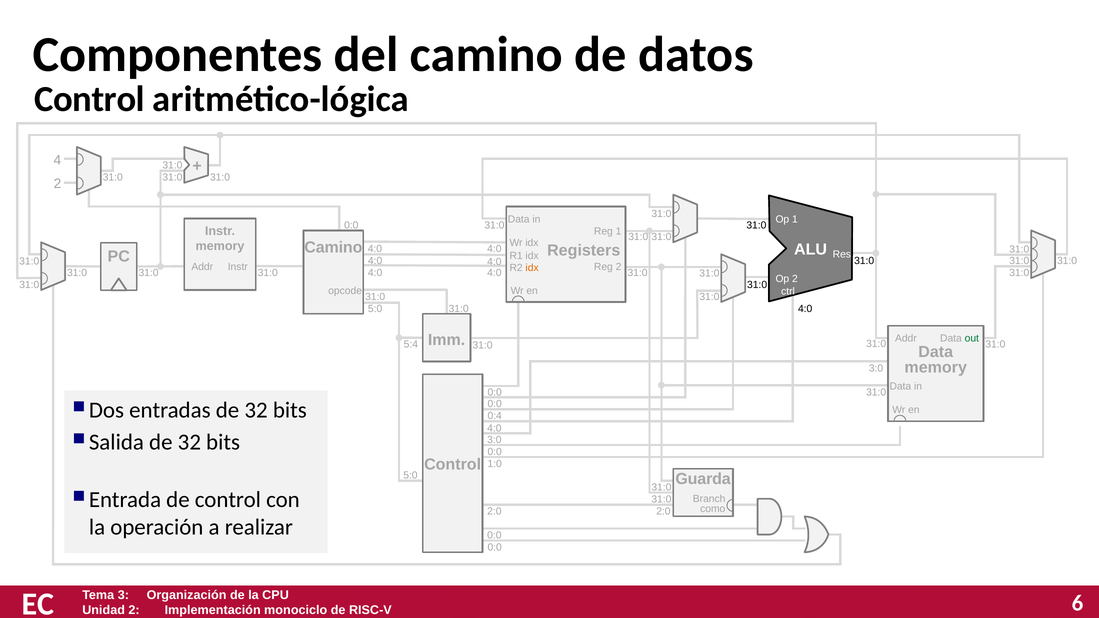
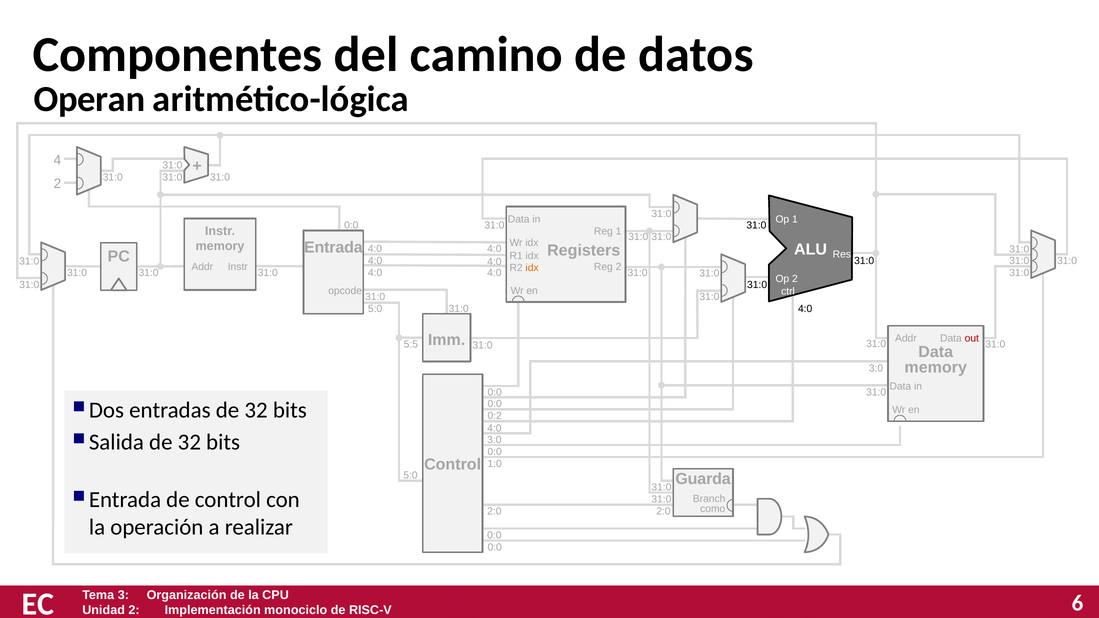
Control at (89, 99): Control -> Operan
Camino at (333, 248): Camino -> Entrada
out colour: green -> red
5:4: 5:4 -> 5:5
0:4: 0:4 -> 0:2
